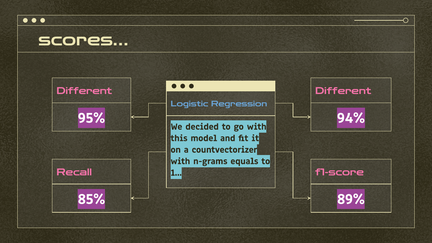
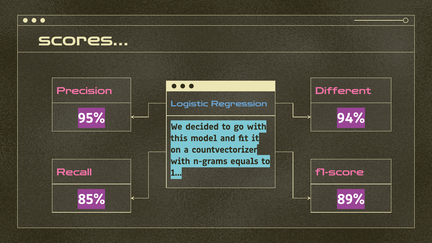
Different at (84, 91): Different -> Precision
